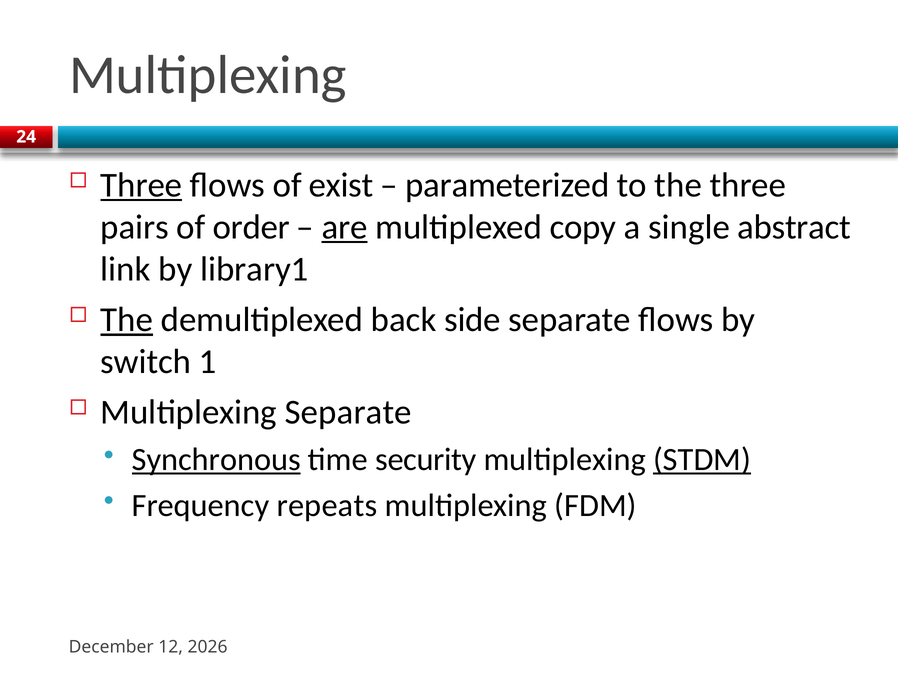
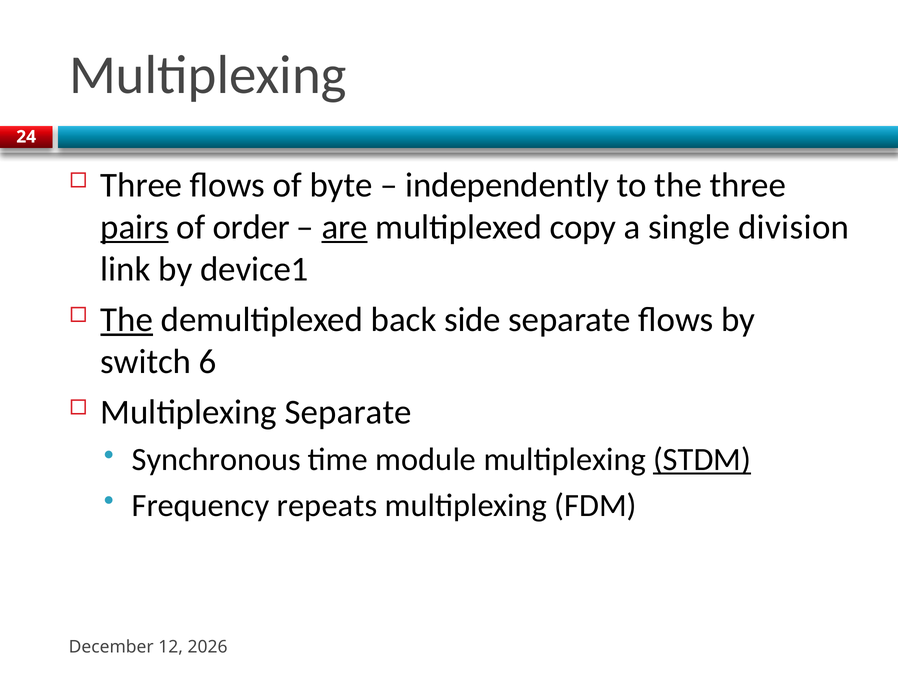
Three at (141, 185) underline: present -> none
exist: exist -> byte
parameterized: parameterized -> independently
pairs underline: none -> present
abstract: abstract -> division
library1: library1 -> device1
1: 1 -> 6
Synchronous underline: present -> none
security: security -> module
